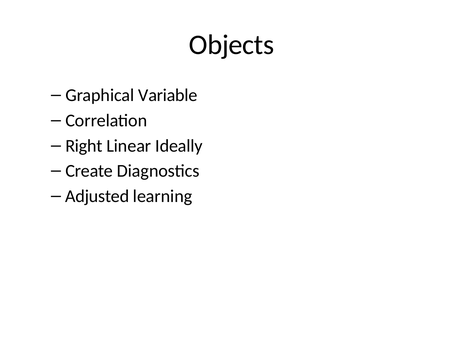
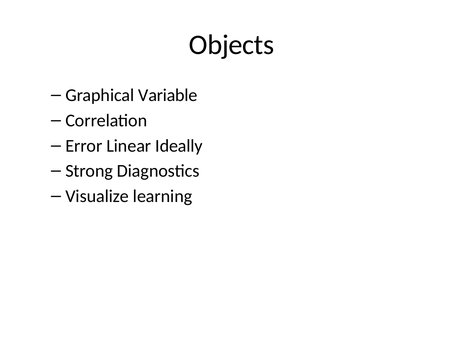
Right: Right -> Error
Create: Create -> Strong
Adjusted: Adjusted -> Visualize
